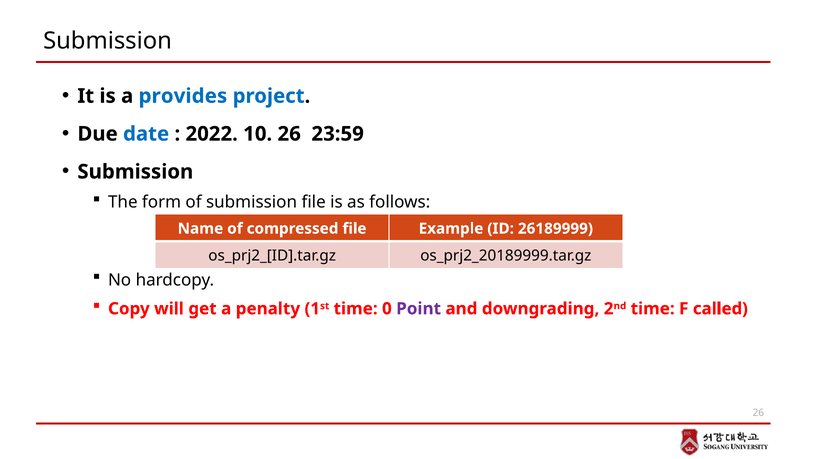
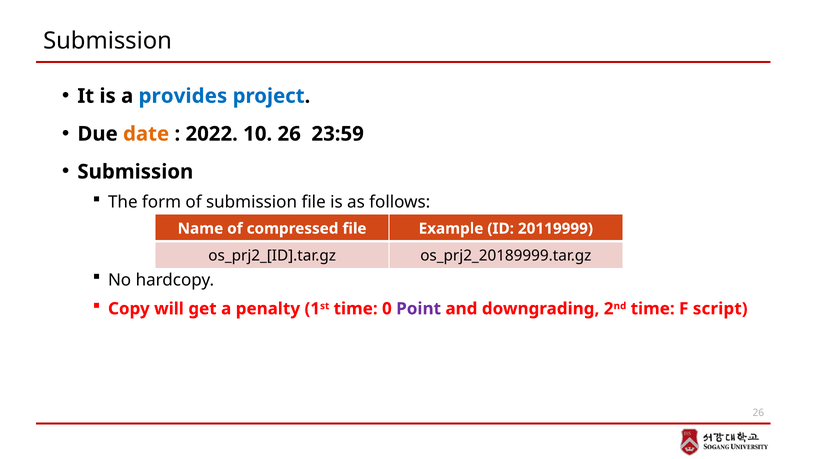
date colour: blue -> orange
26189999: 26189999 -> 20119999
called: called -> script
